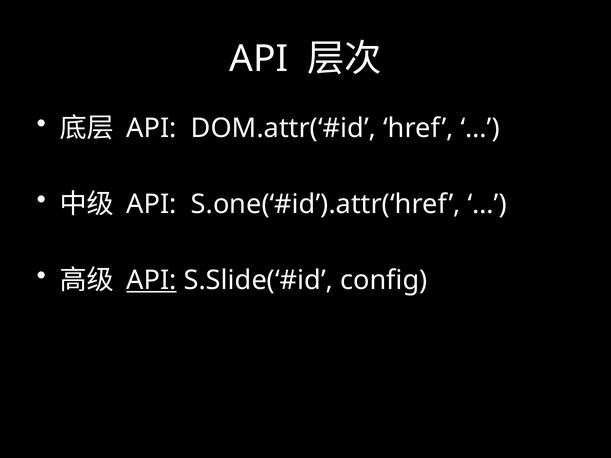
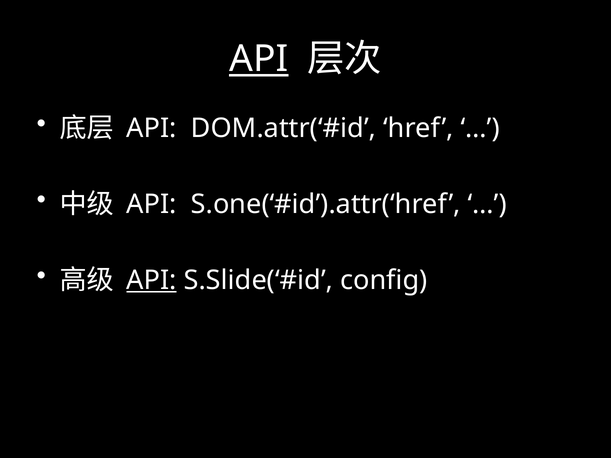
API at (259, 59) underline: none -> present
